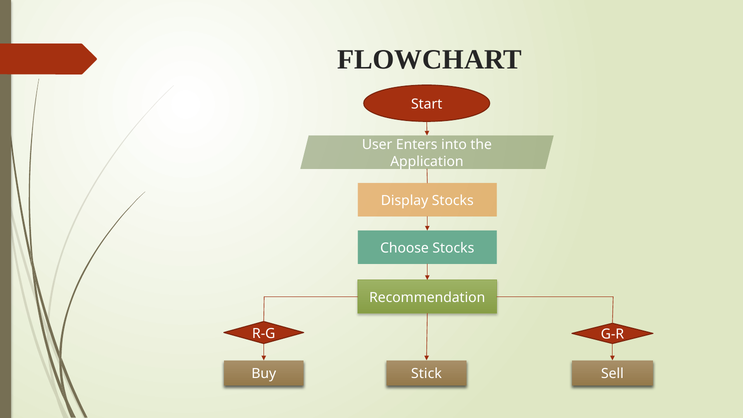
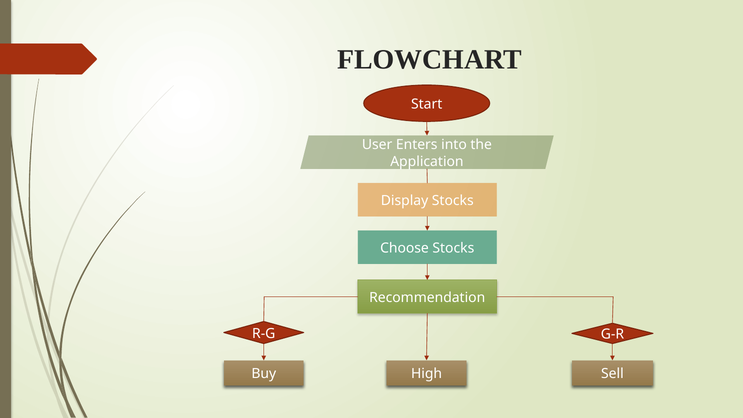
Stick: Stick -> High
